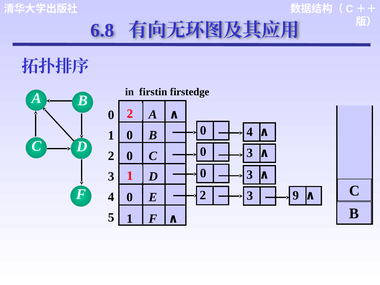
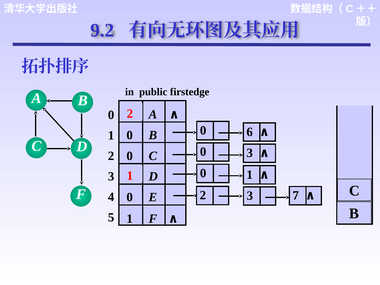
6.8: 6.8 -> 9.2
firstin: firstin -> public
0 4: 4 -> 6
3 at (250, 175): 3 -> 1
9: 9 -> 7
